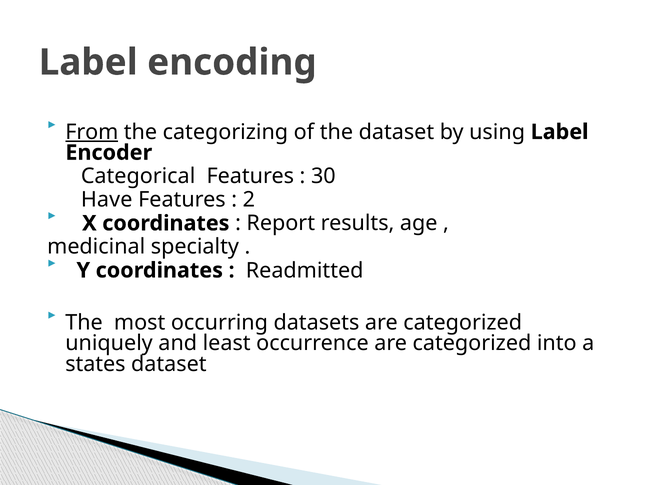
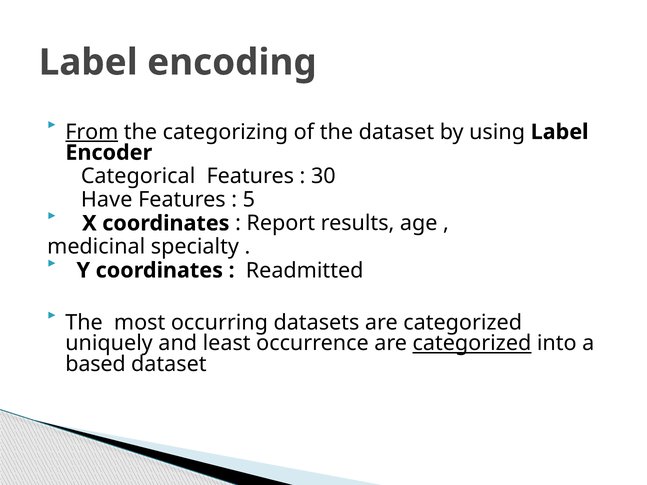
2: 2 -> 5
categorized at (472, 344) underline: none -> present
states: states -> based
